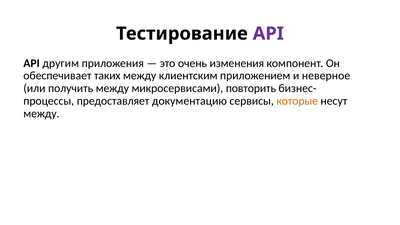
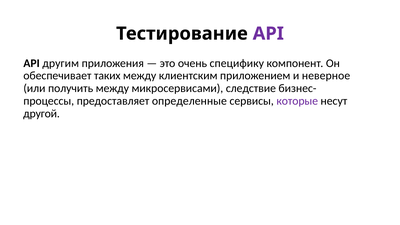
изменения: изменения -> специфику
повторить: повторить -> следствие
документацию: документацию -> определенные
которые colour: orange -> purple
между at (41, 113): между -> другой
